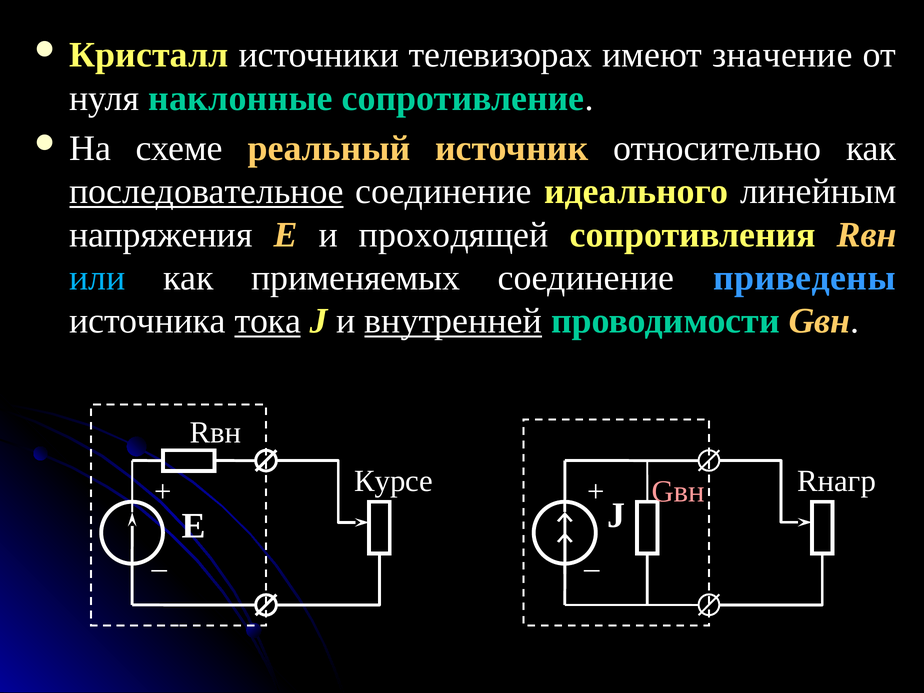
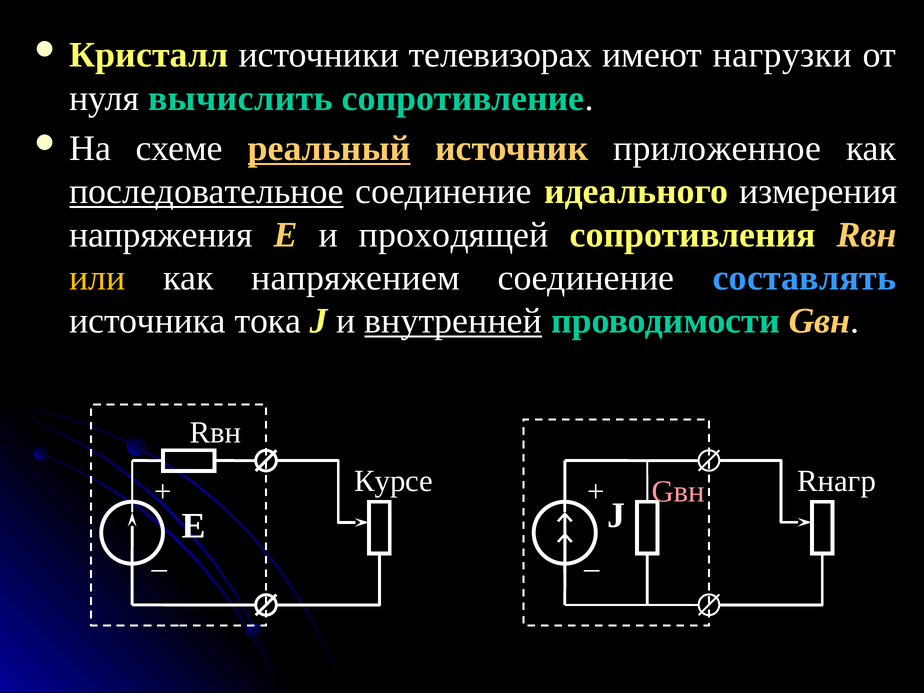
значение: значение -> нагрузки
наклонные: наклонные -> вычислить
реальный underline: none -> present
относительно: относительно -> приложенное
линейным: линейным -> измерения
или colour: light blue -> yellow
применяемых: применяемых -> напряжением
приведены: приведены -> составлять
тока underline: present -> none
